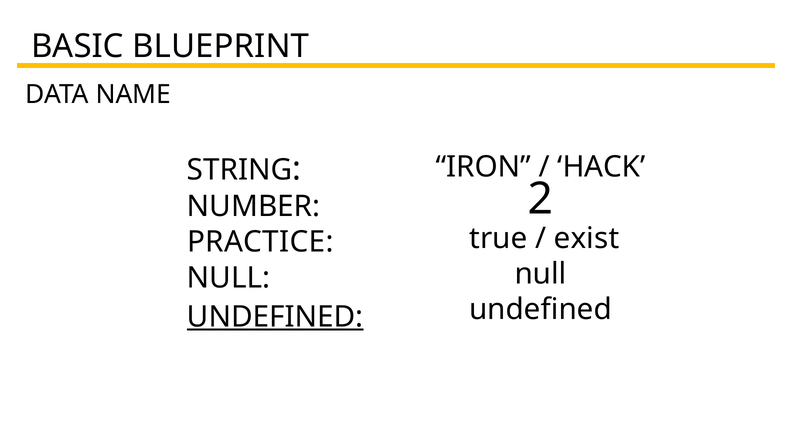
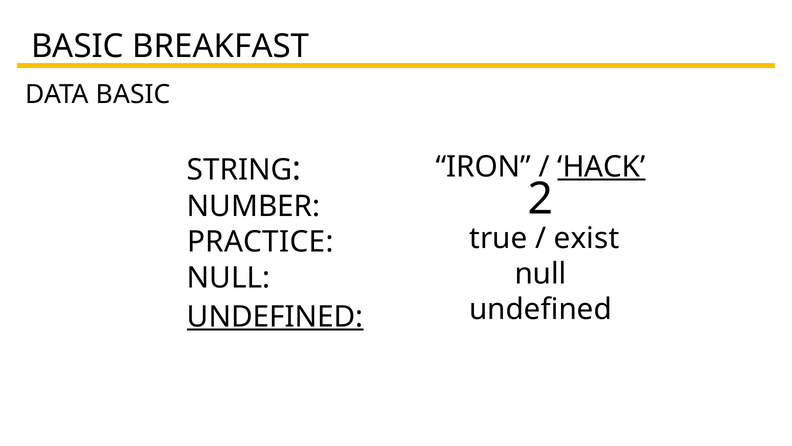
BLUEPRINT: BLUEPRINT -> BREAKFAST
DATA NAME: NAME -> BASIC
HACK underline: none -> present
